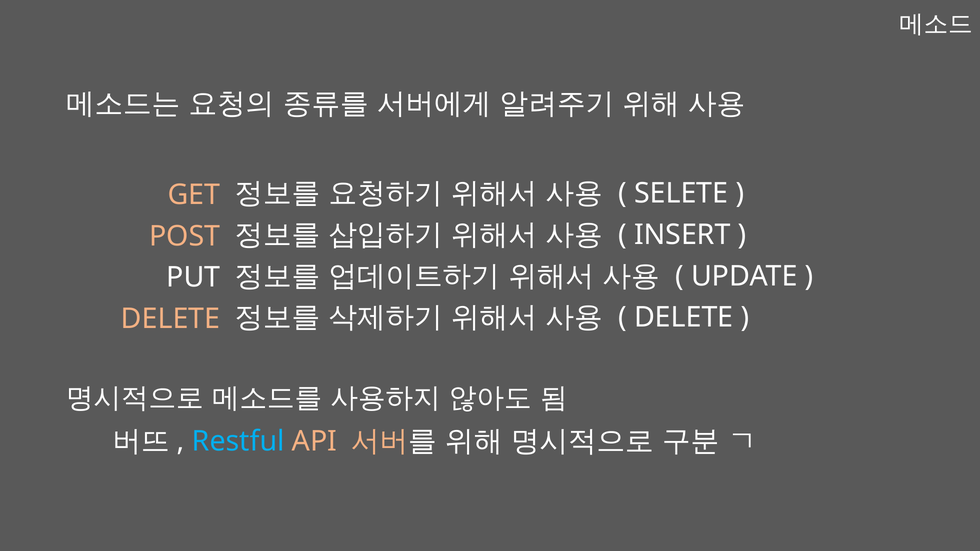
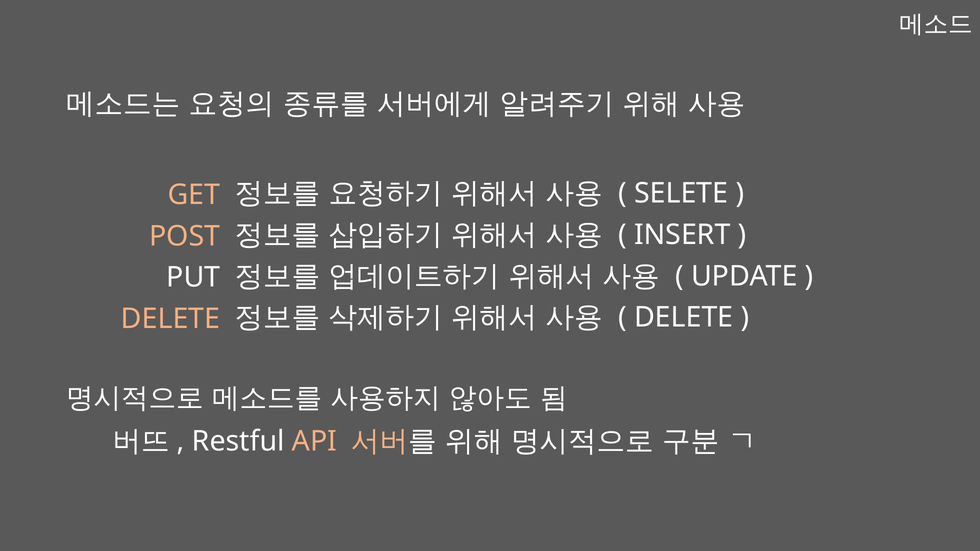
Restful colour: light blue -> white
